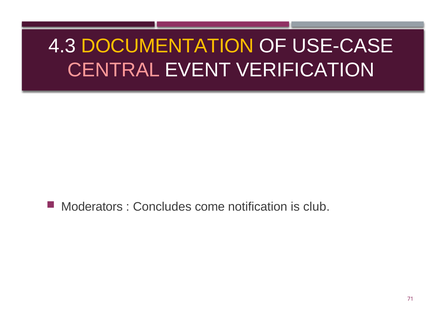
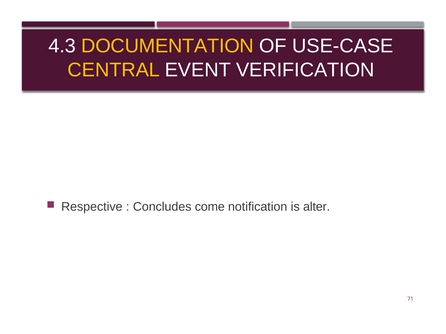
CENTRAL colour: pink -> yellow
Moderators: Moderators -> Respective
club: club -> alter
